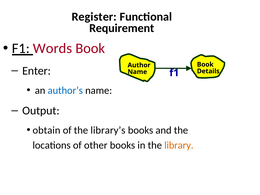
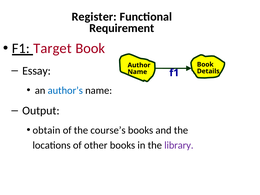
Words: Words -> Target
Enter: Enter -> Essay
library’s: library’s -> course’s
library colour: orange -> purple
